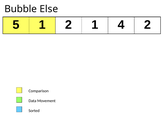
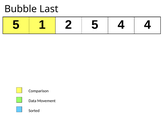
Else: Else -> Last
2 1: 1 -> 5
4 2: 2 -> 4
